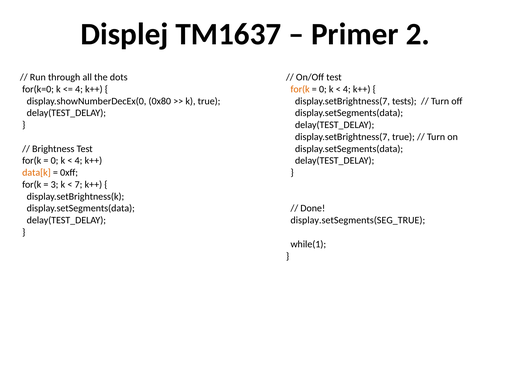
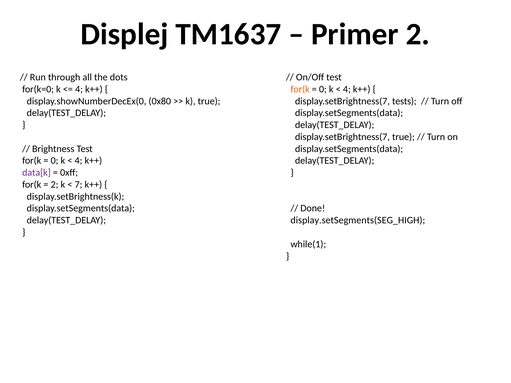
data[k colour: orange -> purple
3 at (55, 185): 3 -> 2
display.setSegments(SEG_TRUE: display.setSegments(SEG_TRUE -> display.setSegments(SEG_HIGH
